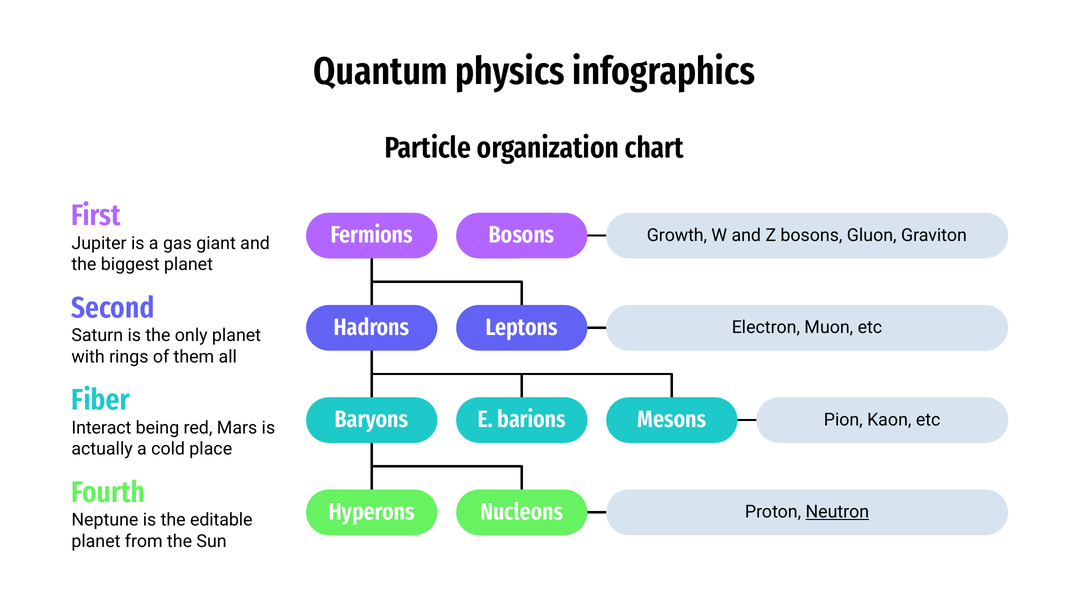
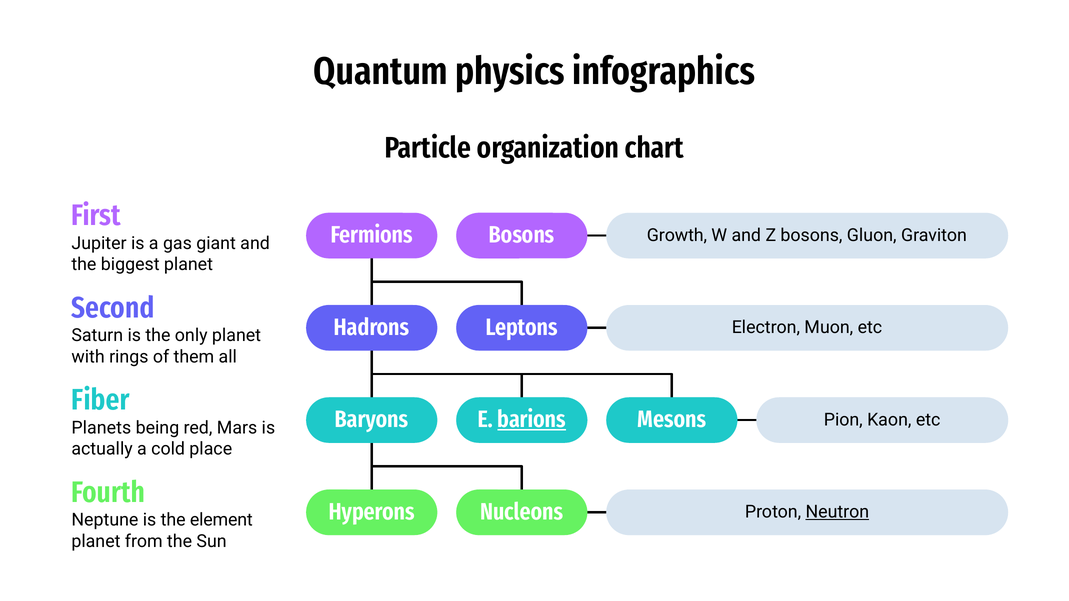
barions underline: none -> present
Interact: Interact -> Planets
editable: editable -> element
